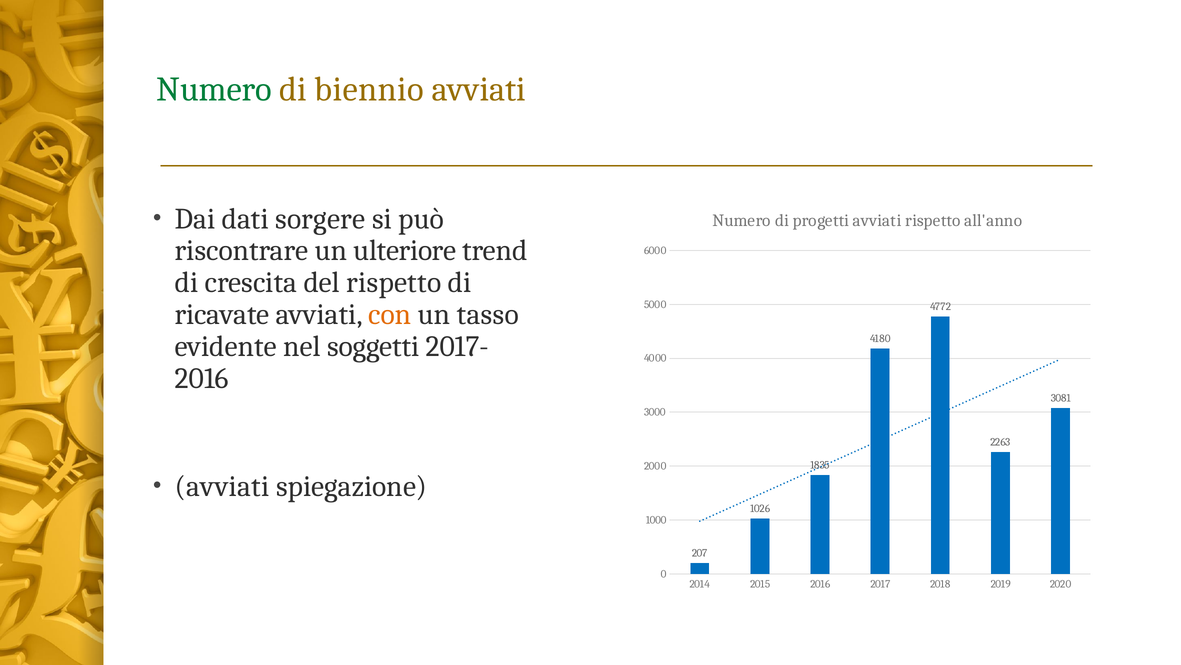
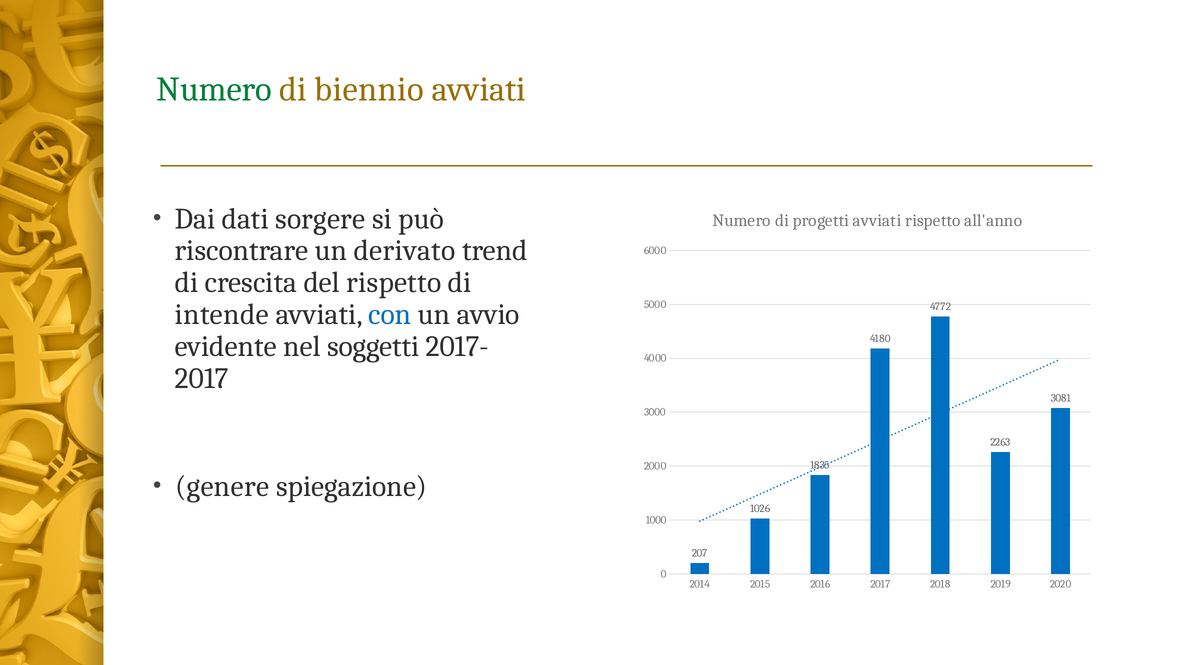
ulteriore: ulteriore -> derivato
ricavate: ricavate -> intende
con colour: orange -> blue
tasso: tasso -> avvio
2016 at (202, 378): 2016 -> 2017
avviati at (222, 486): avviati -> genere
